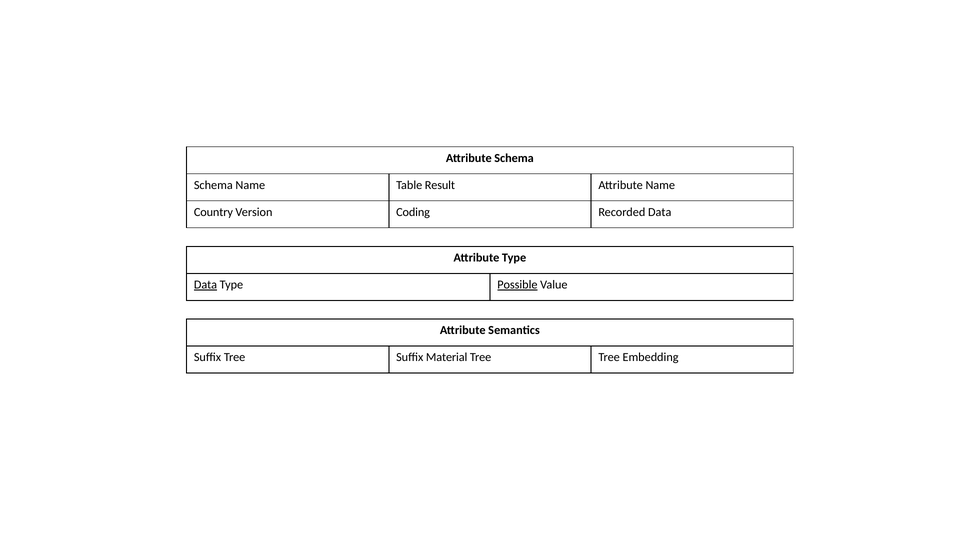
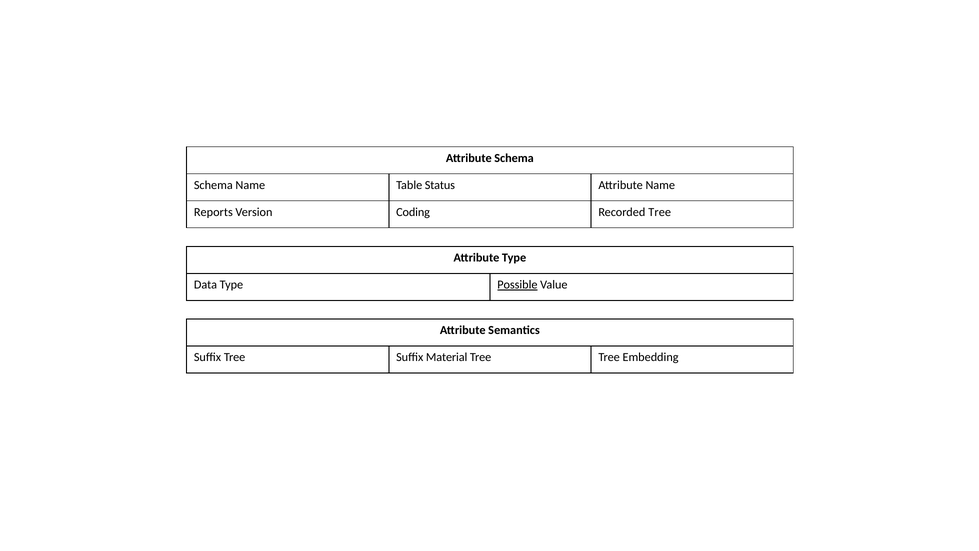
Result: Result -> Status
Country: Country -> Reports
Recorded Data: Data -> Tree
Data at (205, 285) underline: present -> none
